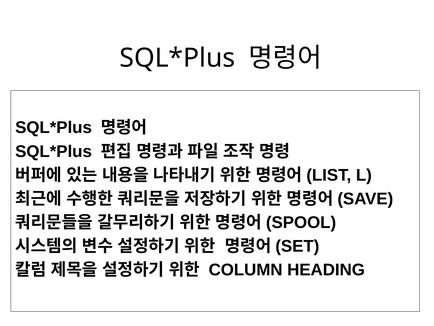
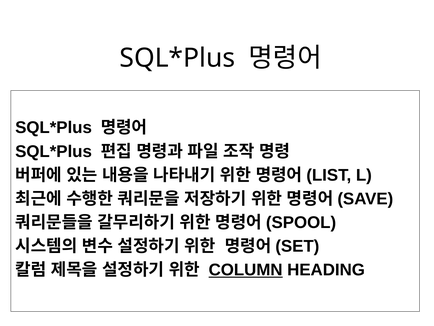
COLUMN underline: none -> present
